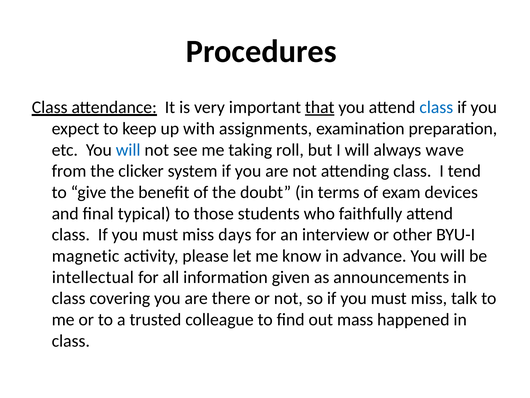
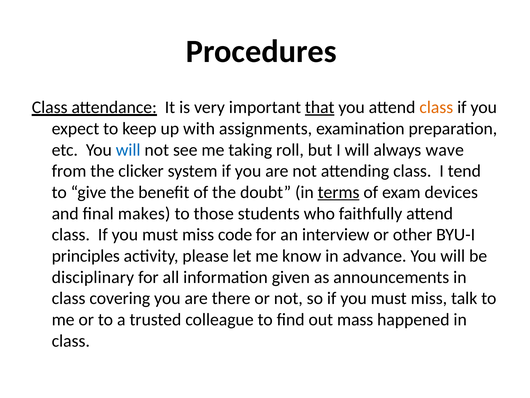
class at (436, 107) colour: blue -> orange
terms underline: none -> present
typical: typical -> makes
days: days -> code
magnetic: magnetic -> principles
intellectual: intellectual -> disciplinary
